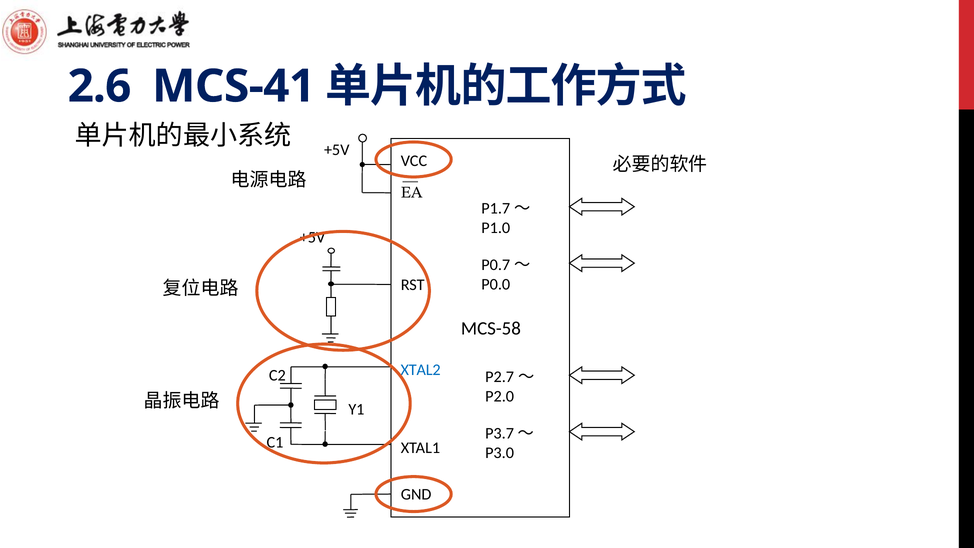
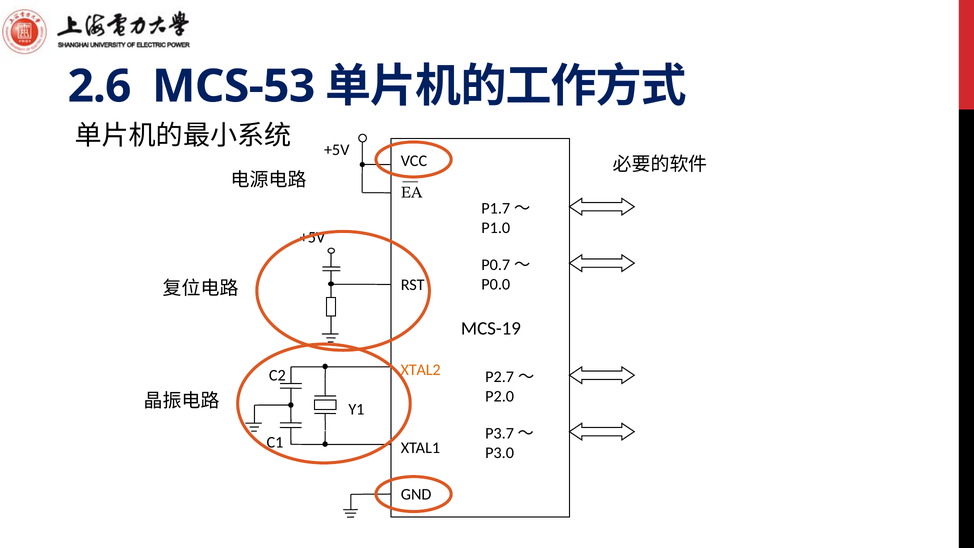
MCS-41: MCS-41 -> MCS-53
MCS-58: MCS-58 -> MCS-19
XTAL2 colour: blue -> orange
